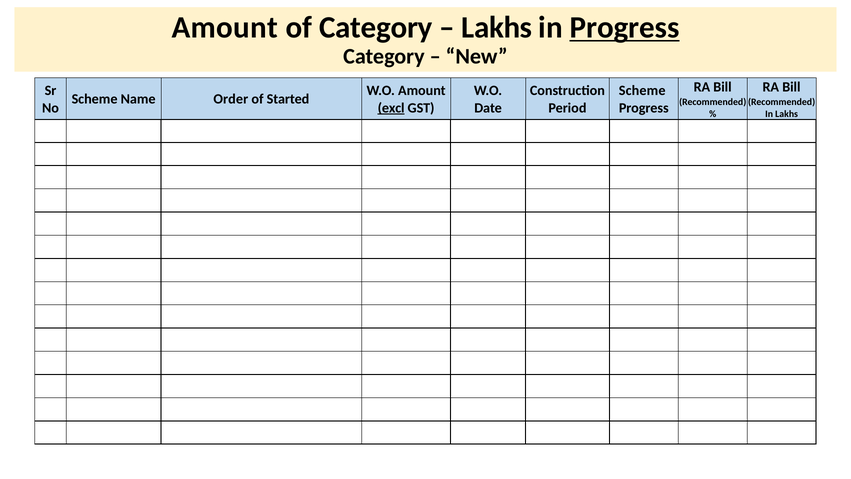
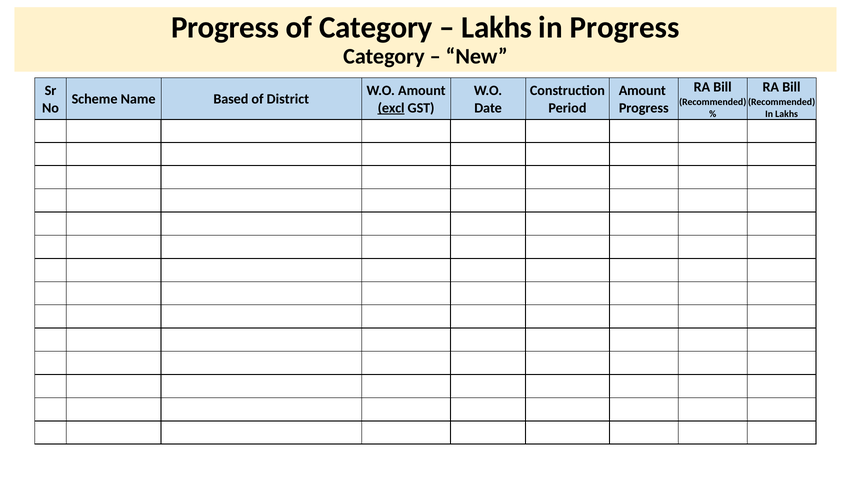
Amount at (225, 27): Amount -> Progress
Progress at (625, 27) underline: present -> none
Scheme at (642, 90): Scheme -> Amount
Order: Order -> Based
Started: Started -> District
